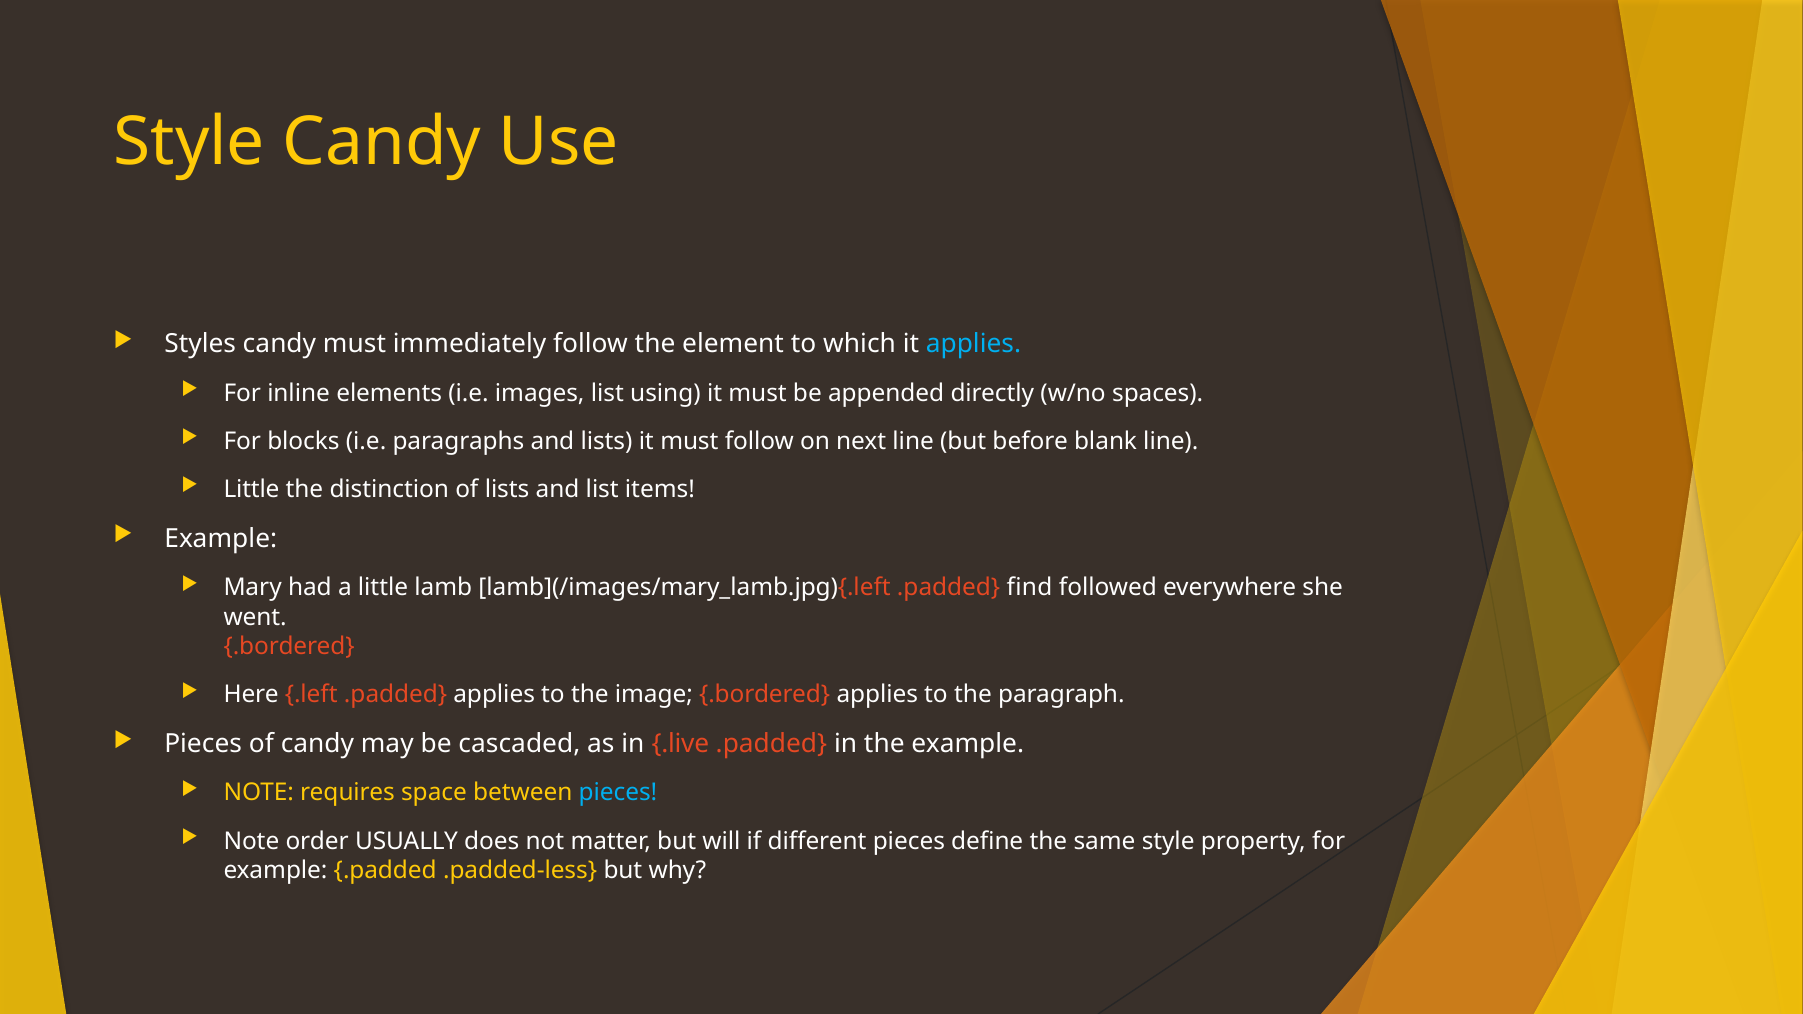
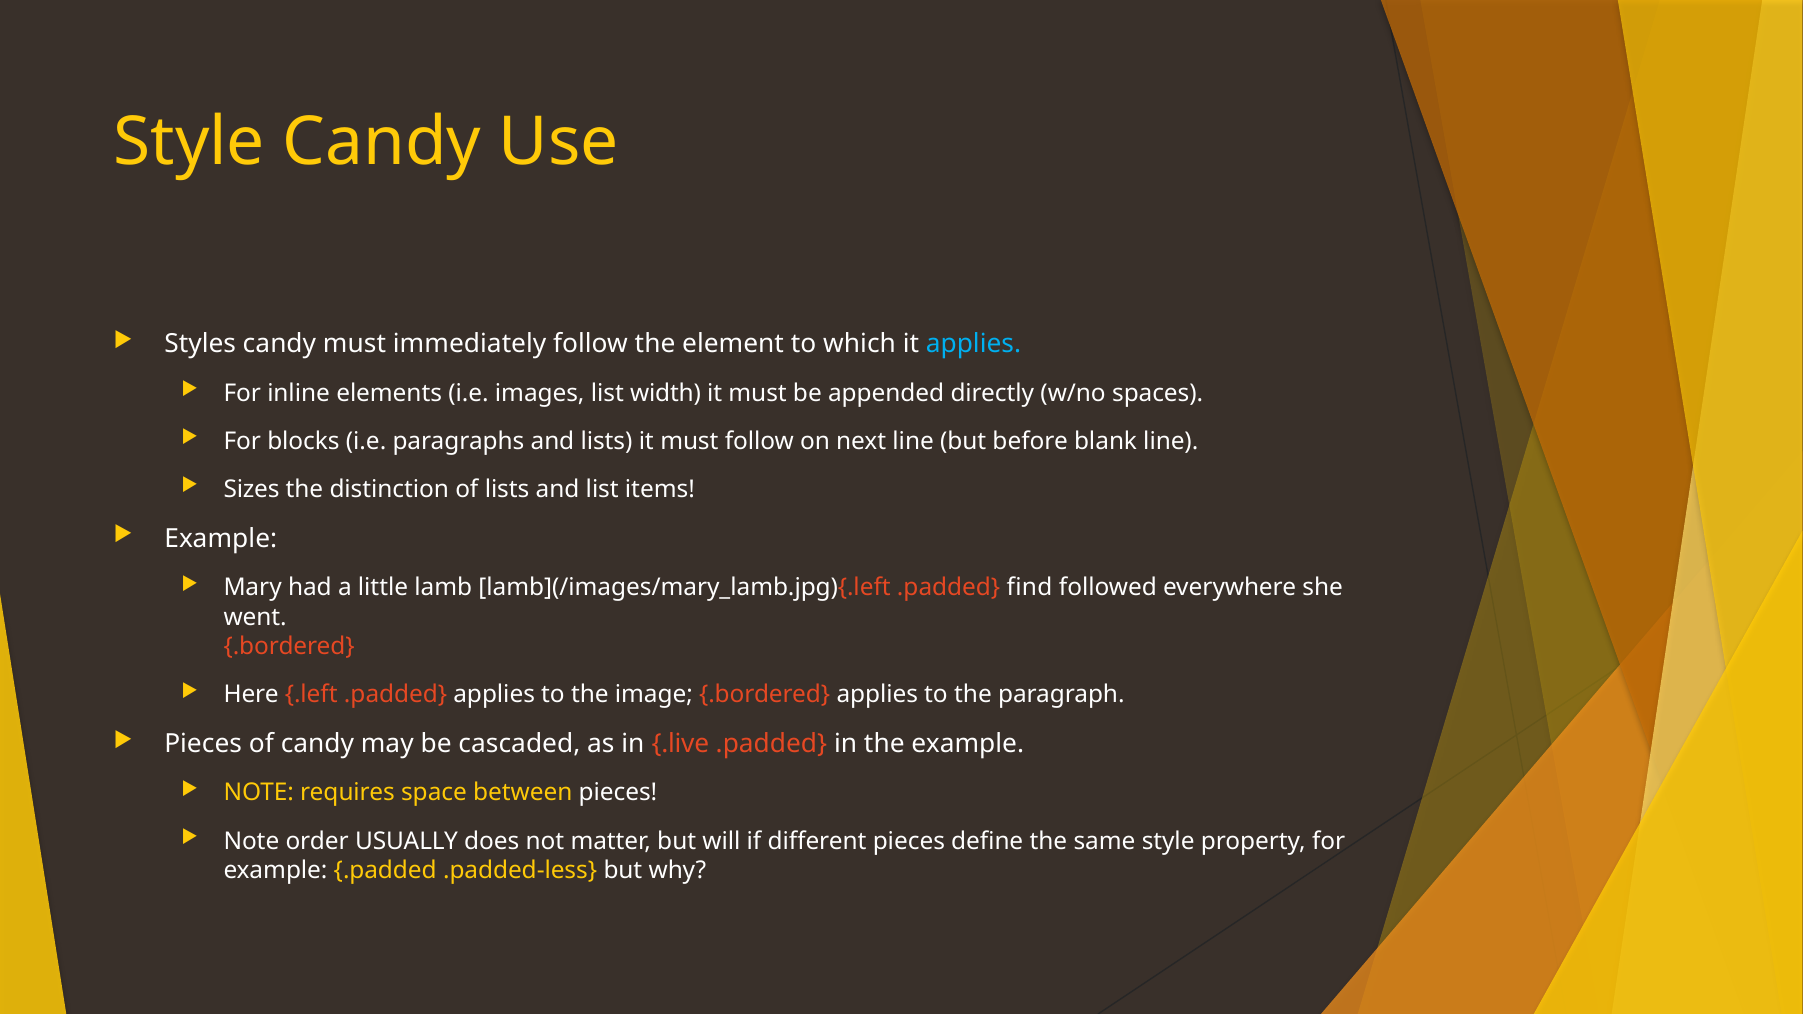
using: using -> width
Little at (252, 489): Little -> Sizes
pieces at (618, 793) colour: light blue -> white
